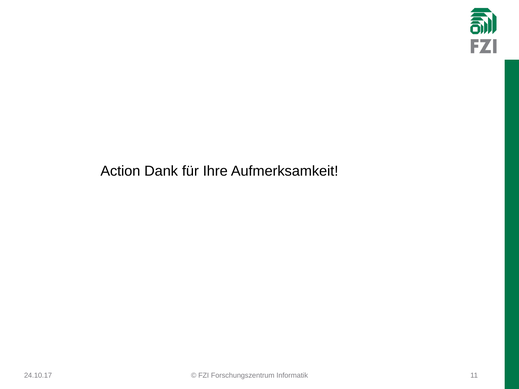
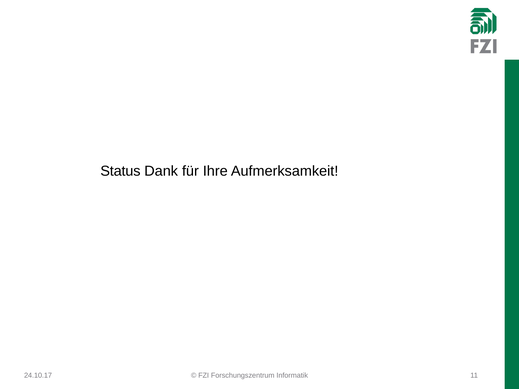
Action: Action -> Status
